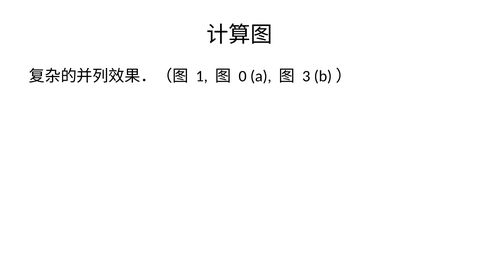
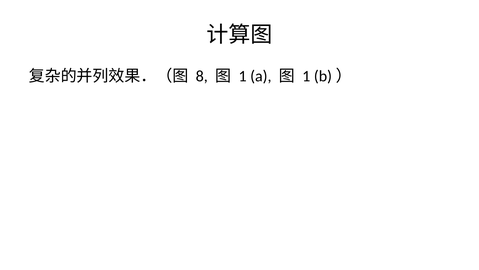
1: 1 -> 8
0 at (243, 76): 0 -> 1
3 at (306, 76): 3 -> 1
